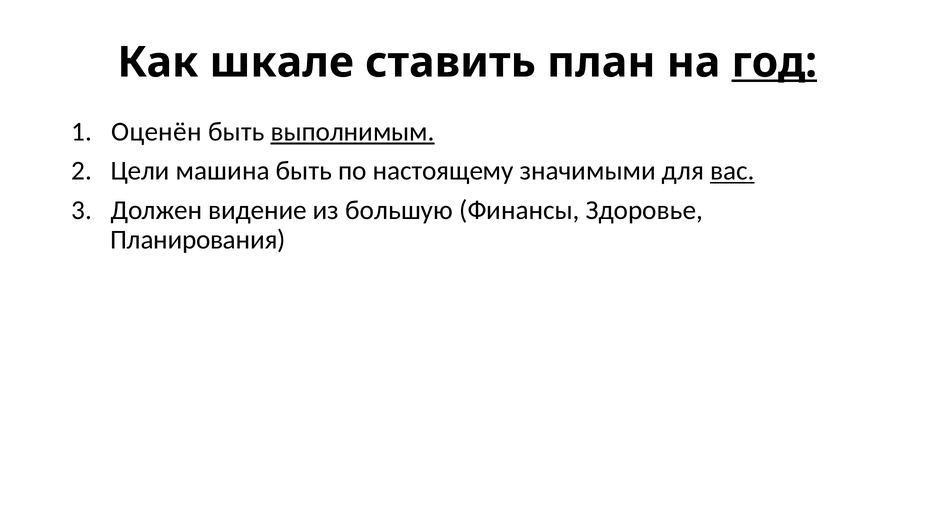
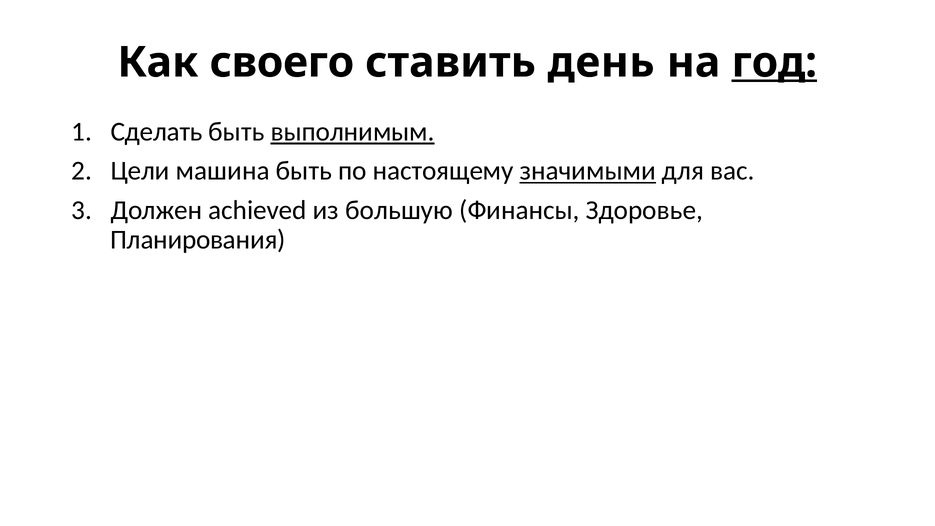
шкале: шкале -> своего
план: план -> день
Оценён: Оценён -> Сделать
значимыми underline: none -> present
вас underline: present -> none
видение: видение -> achieved
